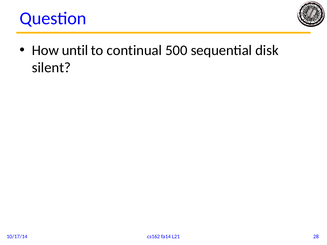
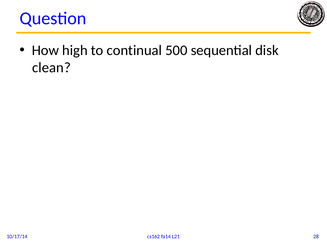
until: until -> high
silent: silent -> clean
